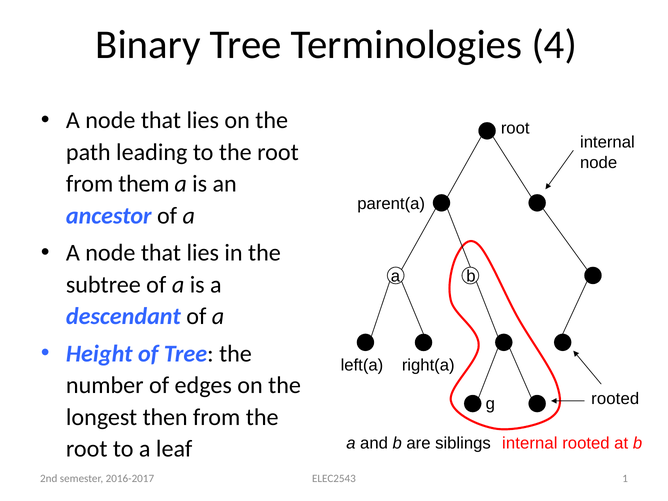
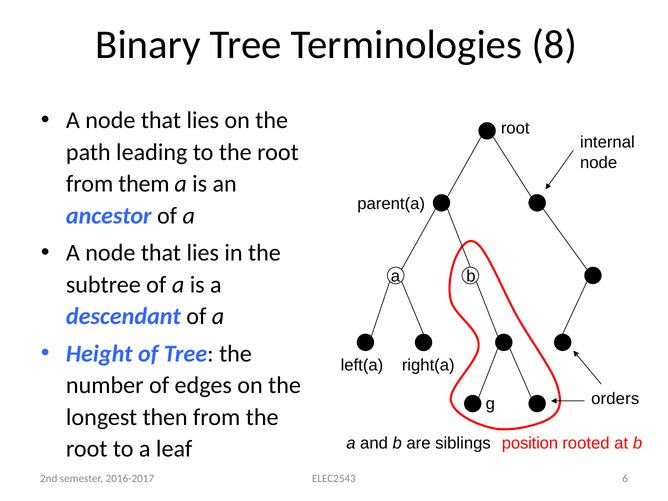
4: 4 -> 8
rooted at (615, 399): rooted -> orders
leaf internal: internal -> position
1: 1 -> 6
